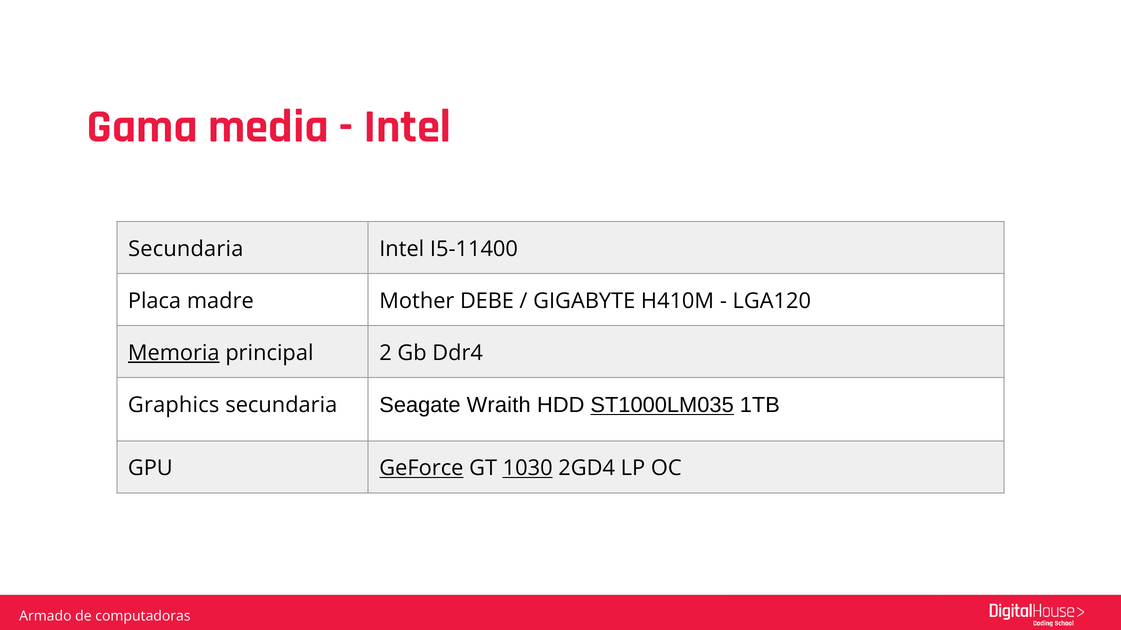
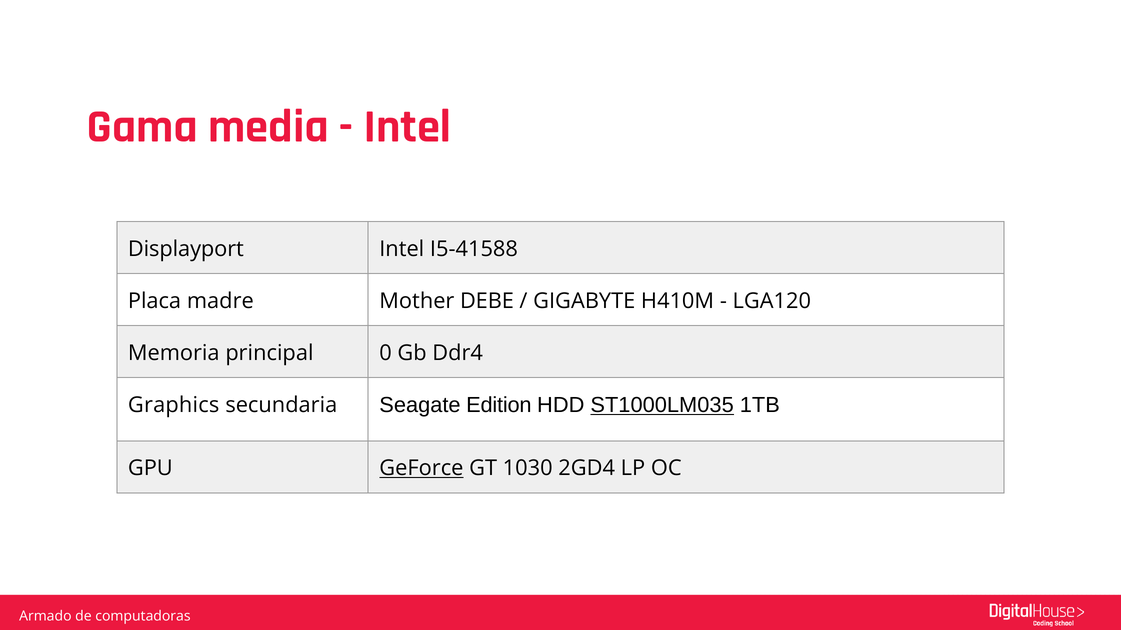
Secundaria at (186, 249): Secundaria -> Displayport
I5-11400: I5-11400 -> I5-41588
Memoria underline: present -> none
2: 2 -> 0
Wraith: Wraith -> Edition
1030 underline: present -> none
